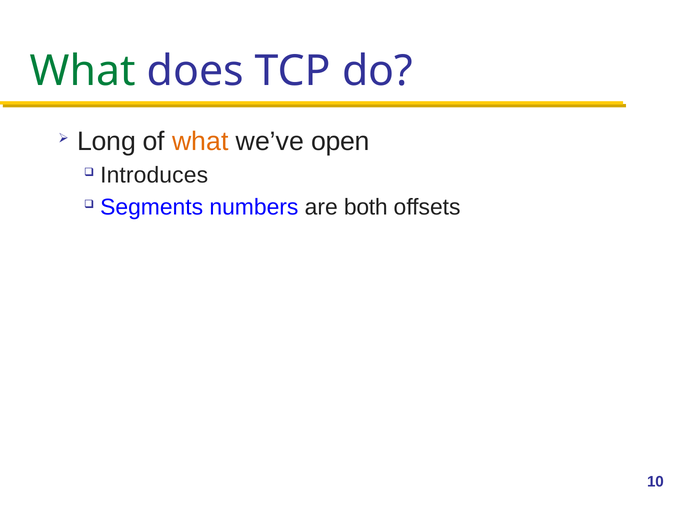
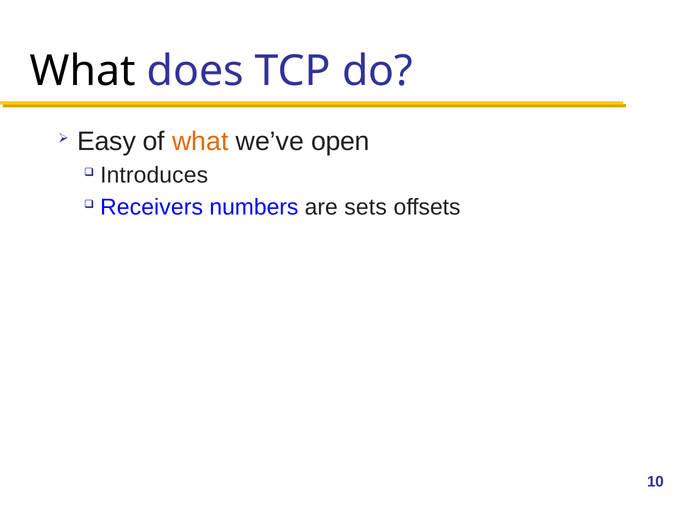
What at (83, 71) colour: green -> black
Long: Long -> Easy
Segments: Segments -> Receivers
both: both -> sets
